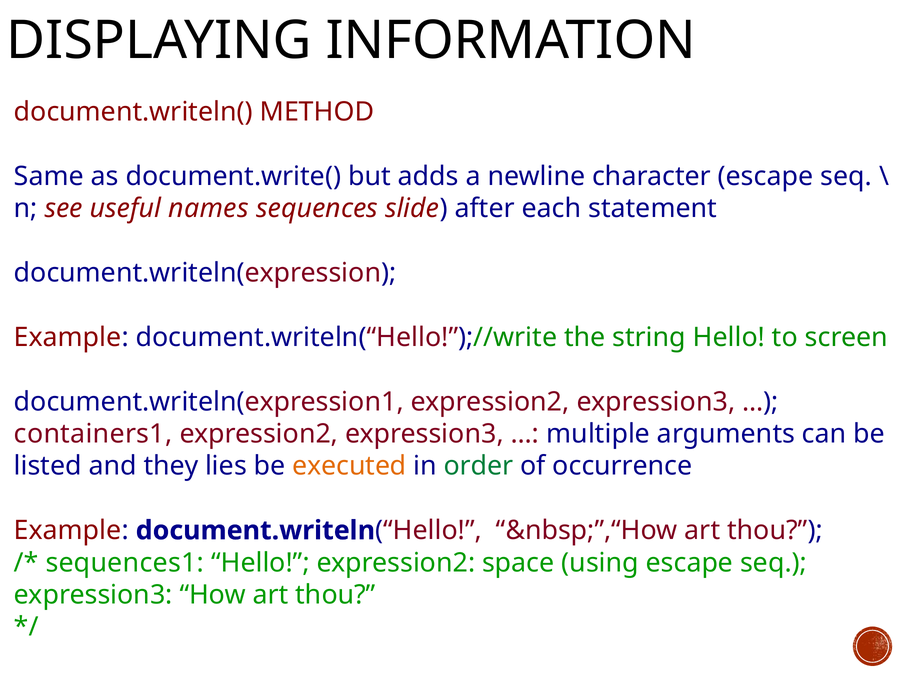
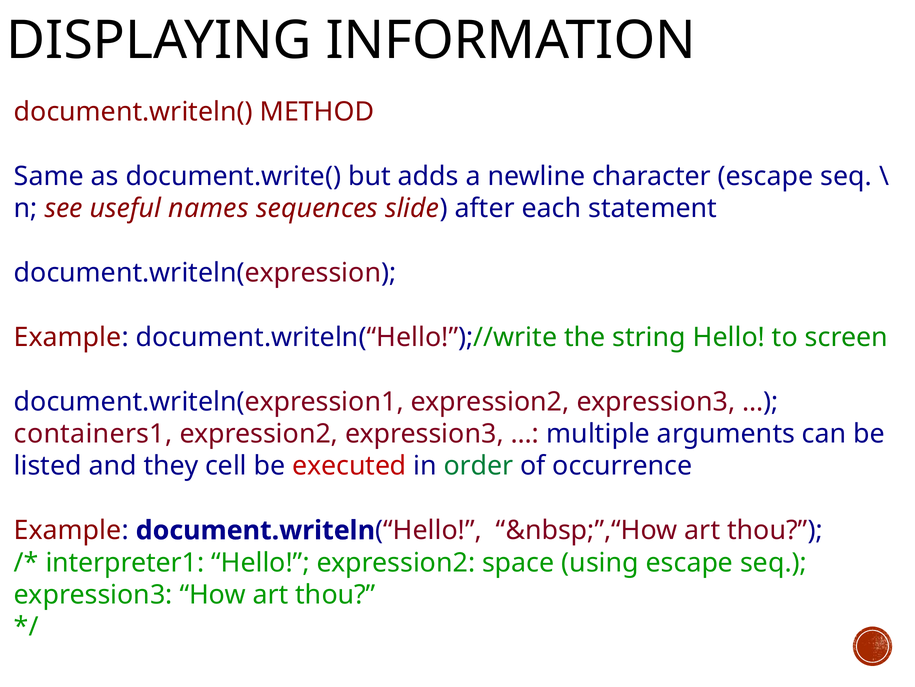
lies: lies -> cell
executed colour: orange -> red
sequences1: sequences1 -> interpreter1
